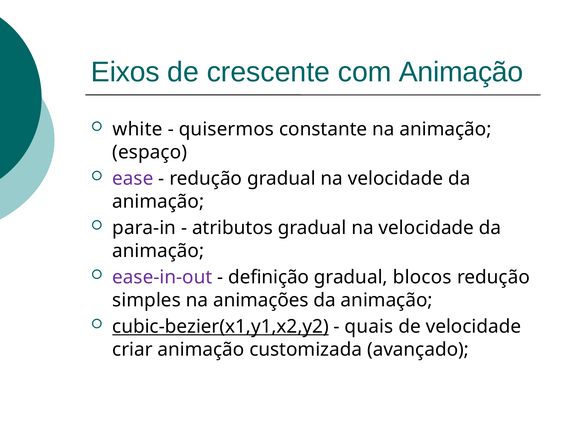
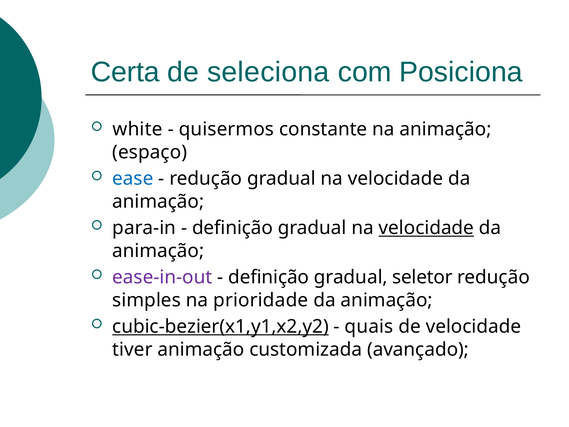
Eixos: Eixos -> Certa
crescente: crescente -> seleciona
com Animação: Animação -> Posiciona
ease colour: purple -> blue
atributos at (232, 228): atributos -> definição
velocidade at (426, 228) underline: none -> present
blocos: blocos -> seletor
animações: animações -> prioridade
criar: criar -> tiver
